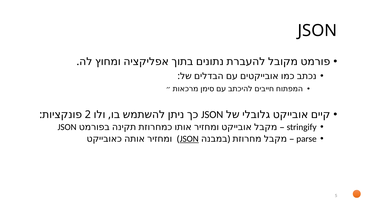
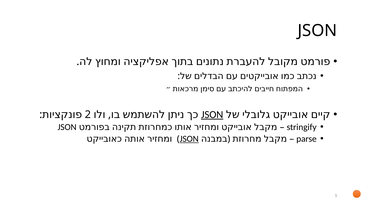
JSON at (212, 115) underline: none -> present
